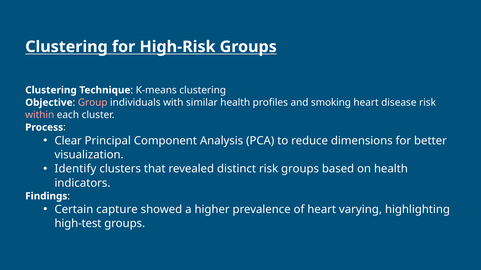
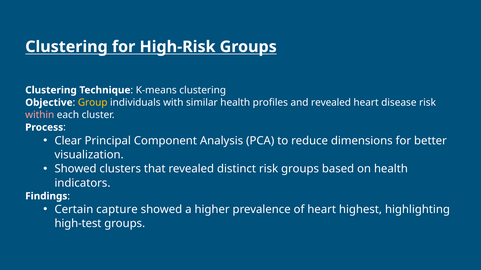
Group colour: pink -> yellow
and smoking: smoking -> revealed
Identify at (75, 169): Identify -> Showed
varying: varying -> highest
